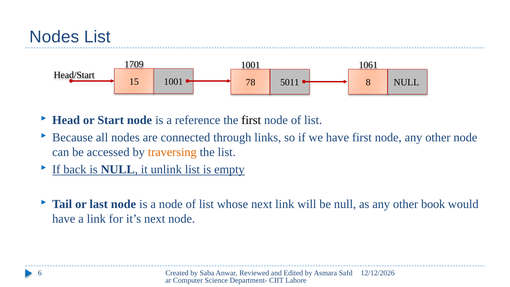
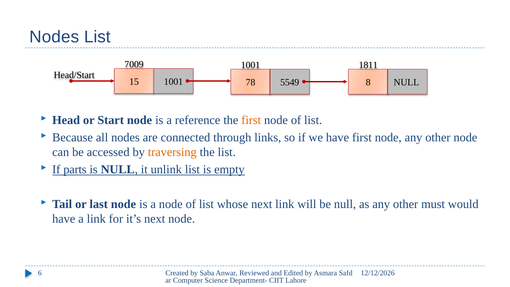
1709: 1709 -> 7009
1061: 1061 -> 1811
5011: 5011 -> 5549
first at (251, 120) colour: black -> orange
back: back -> parts
book: book -> must
